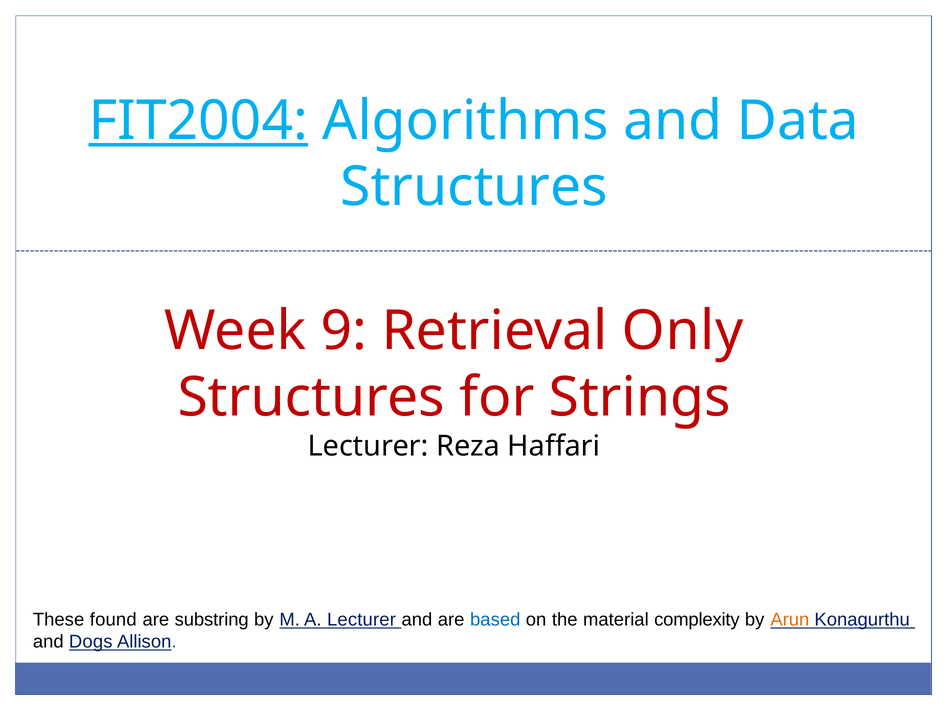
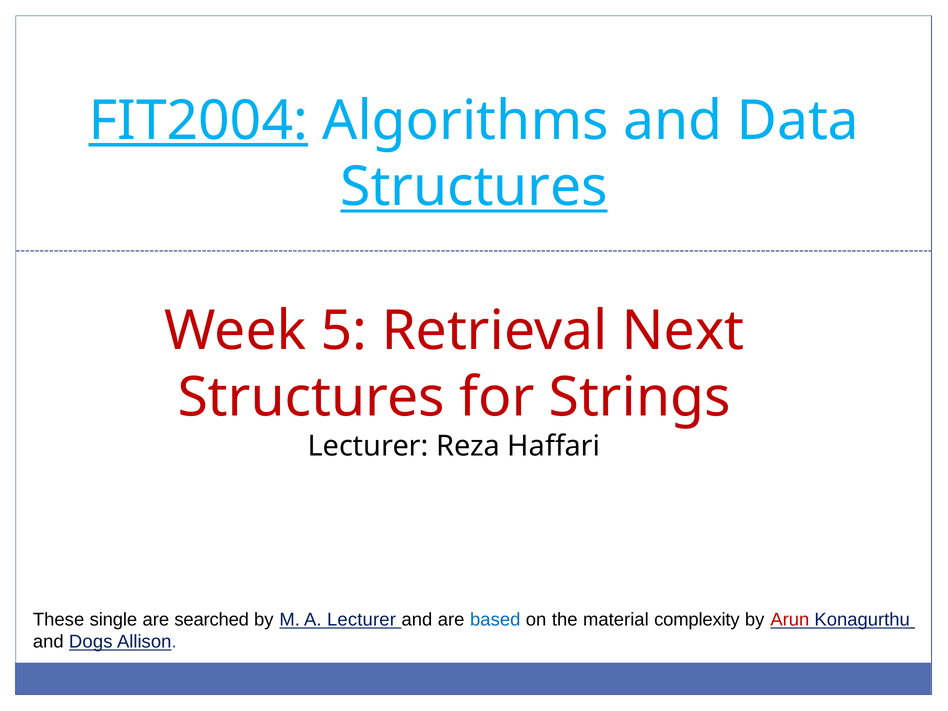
Structures at (474, 187) underline: none -> present
9: 9 -> 5
Only: Only -> Next
found: found -> single
substring: substring -> searched
Arun colour: orange -> red
